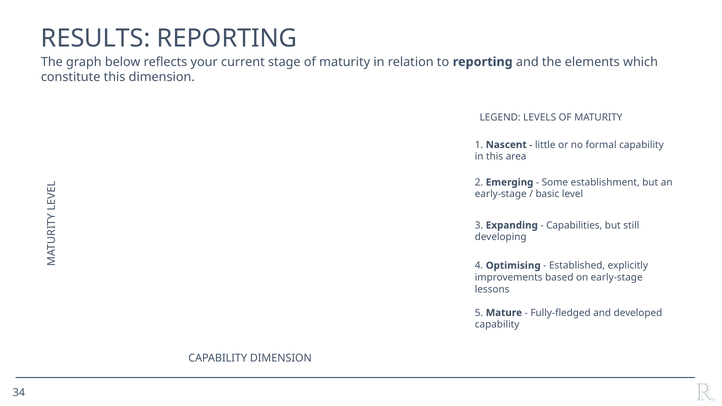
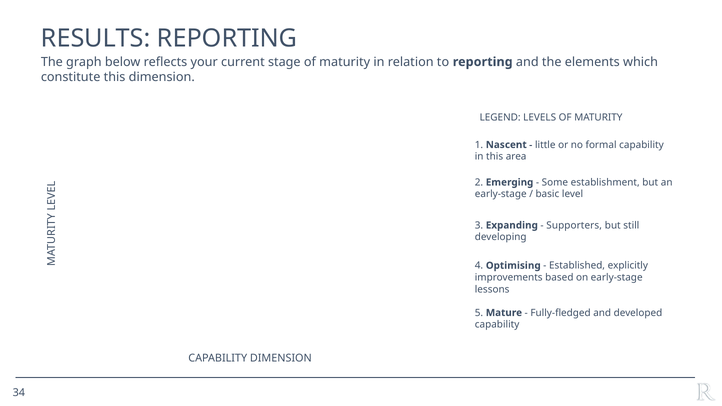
Capabilities: Capabilities -> Supporters
